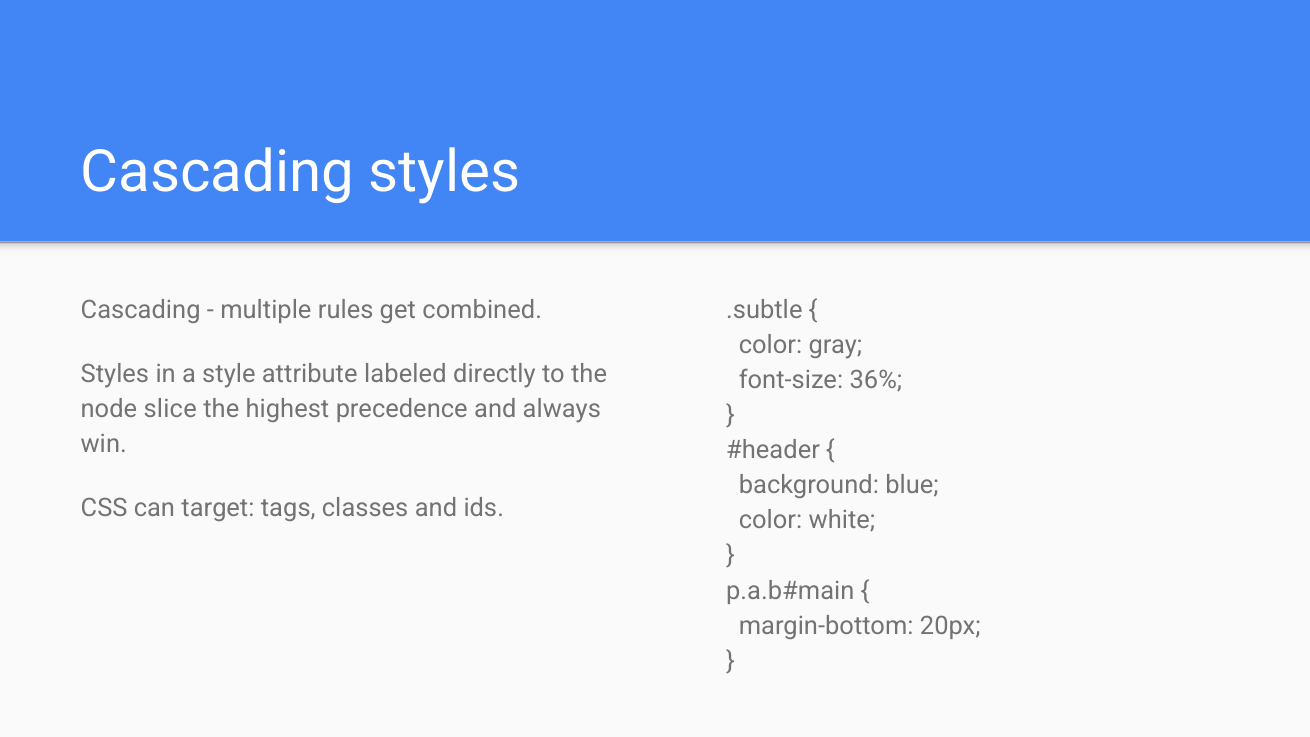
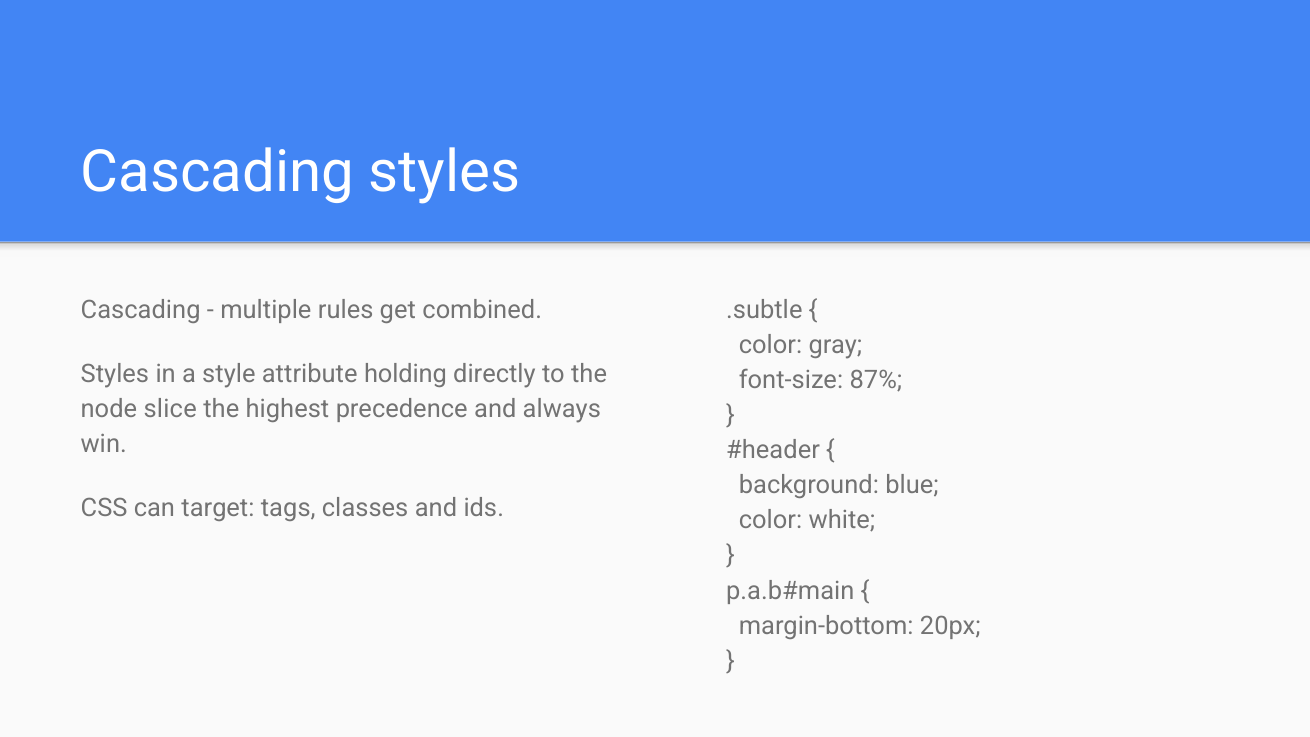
labeled: labeled -> holding
36%: 36% -> 87%
